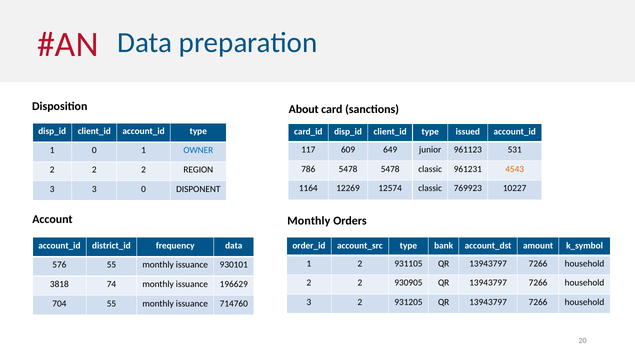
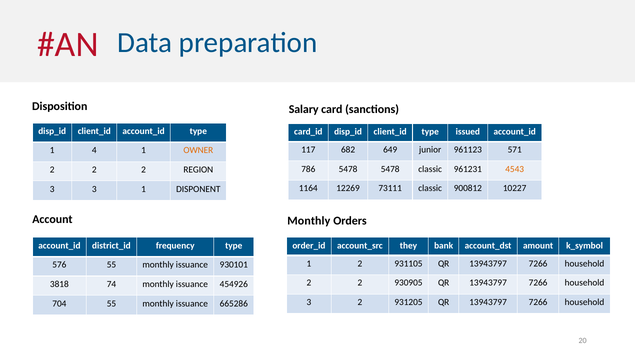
About: About -> Salary
609: 609 -> 682
531: 531 -> 571
1 0: 0 -> 4
OWNER colour: blue -> orange
12574: 12574 -> 73111
769923: 769923 -> 900812
3 0: 0 -> 1
frequency data: data -> type
type at (408, 246): type -> they
196629: 196629 -> 454926
714760: 714760 -> 665286
